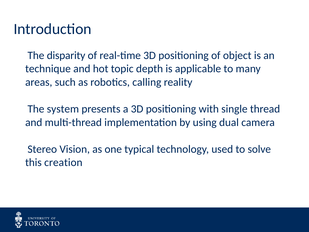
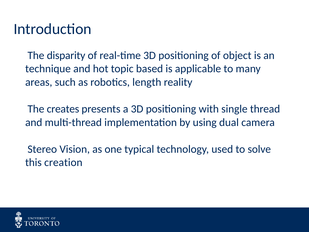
depth: depth -> based
calling: calling -> length
system: system -> creates
